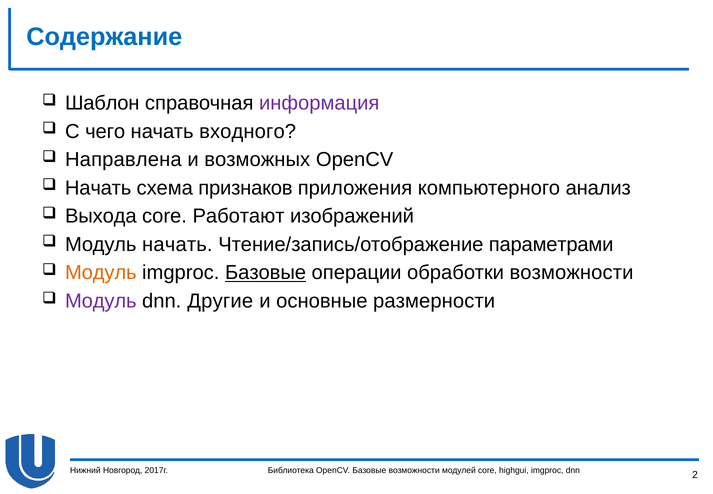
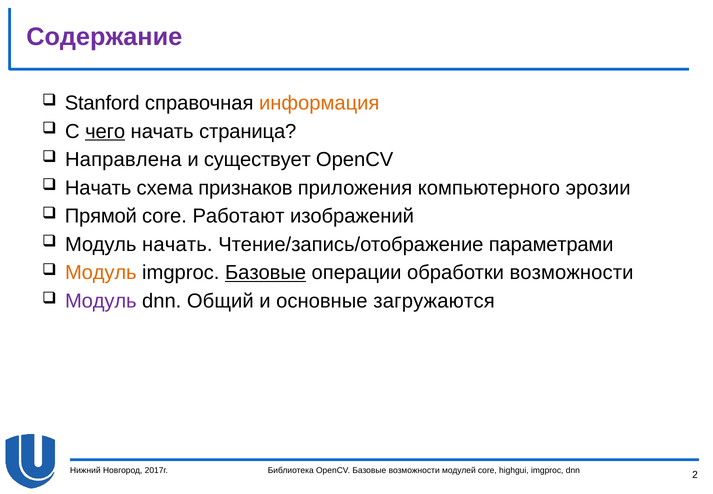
Содержание colour: blue -> purple
Шаблон: Шаблон -> Stanford
информация colour: purple -> orange
чего underline: none -> present
входного: входного -> страница
возможных: возможных -> существует
анализ: анализ -> эрозии
Выхода: Выхода -> Прямой
Другие: Другие -> Общий
размерности: размерности -> загружаются
